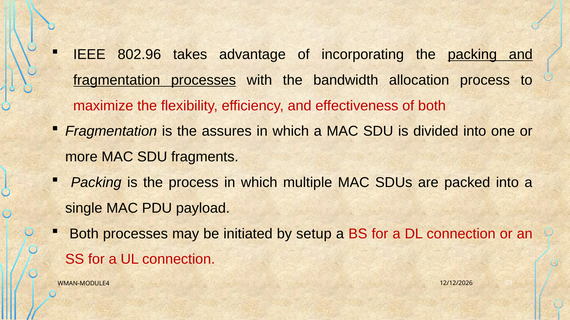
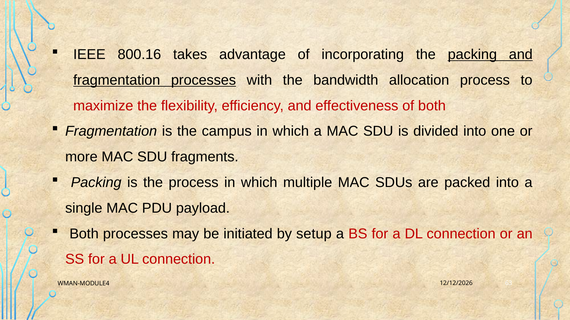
802.96: 802.96 -> 800.16
assures: assures -> campus
